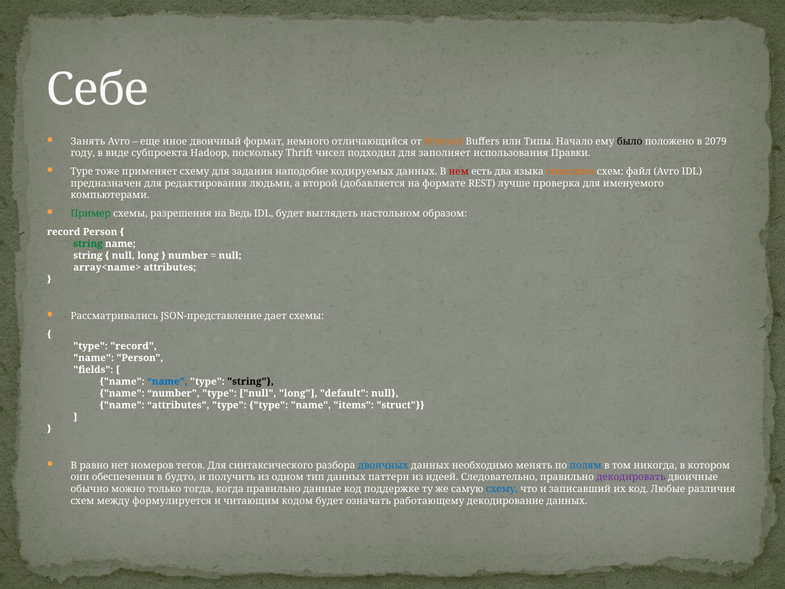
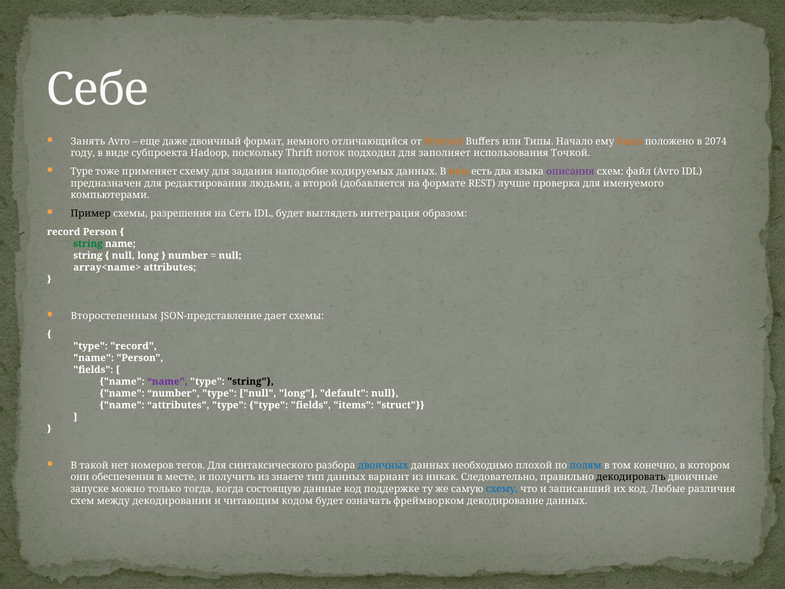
иное: иное -> даже
было colour: black -> orange
2079: 2079 -> 2074
чисел: чисел -> поток
Правки: Правки -> Точкой
нем colour: red -> orange
описания colour: orange -> purple
Пример colour: green -> black
Ведь: Ведь -> Сеть
настольном: настольном -> интеграция
Рассматривались: Рассматривались -> Второстепенным
name at (167, 381) colour: blue -> purple
type name: name -> fields
равно: равно -> такой
менять: менять -> плохой
никогда: никогда -> конечно
будто: будто -> месте
одном: одном -> знаете
паттерн: паттерн -> вариант
идеей: идеей -> никак
декодировать colour: purple -> black
обычно: обычно -> запуске
когда правильно: правильно -> состоящую
формулируется: формулируется -> декодировании
работающему: работающему -> фреймворком
